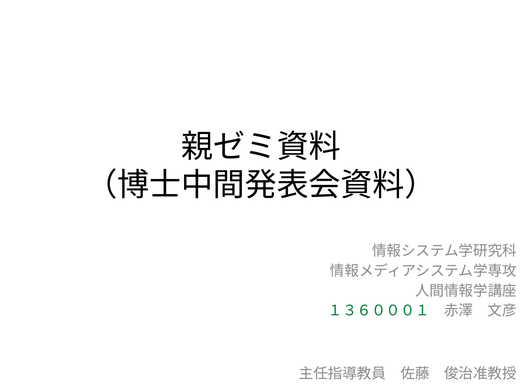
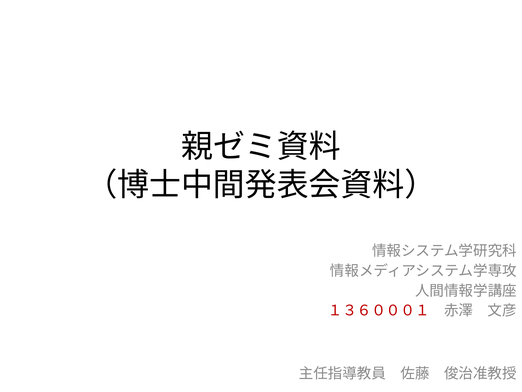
１３６０００１ colour: green -> red
